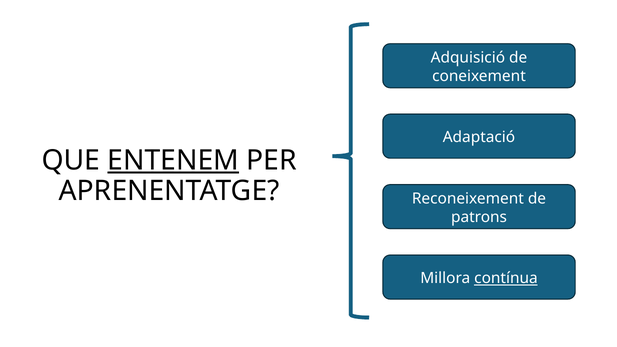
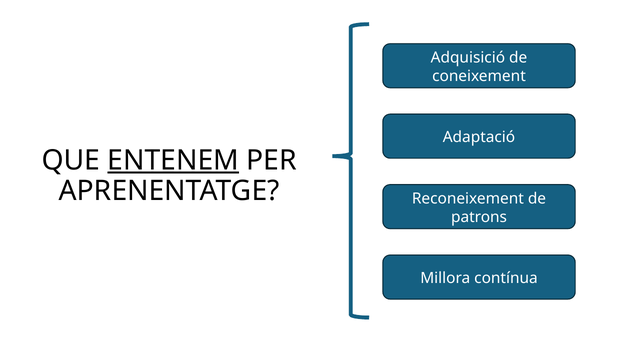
contínua underline: present -> none
